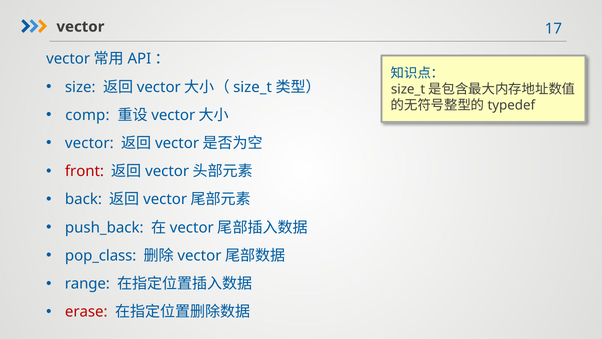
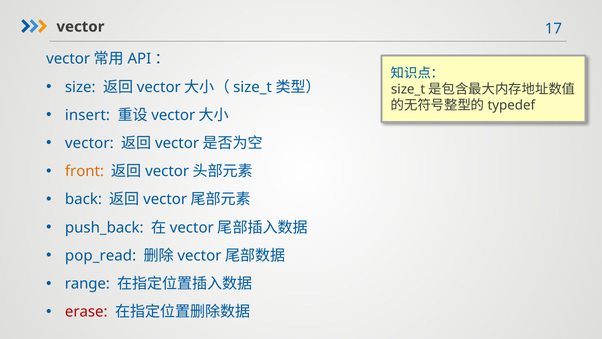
comp: comp -> insert
front colour: red -> orange
pop_class: pop_class -> pop_read
